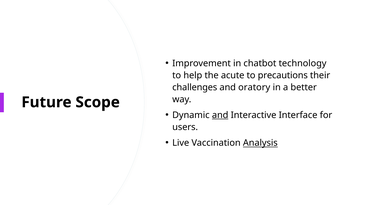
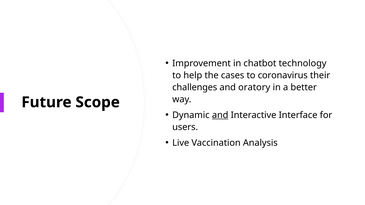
acute: acute -> cases
precautions: precautions -> coronavirus
Analysis underline: present -> none
